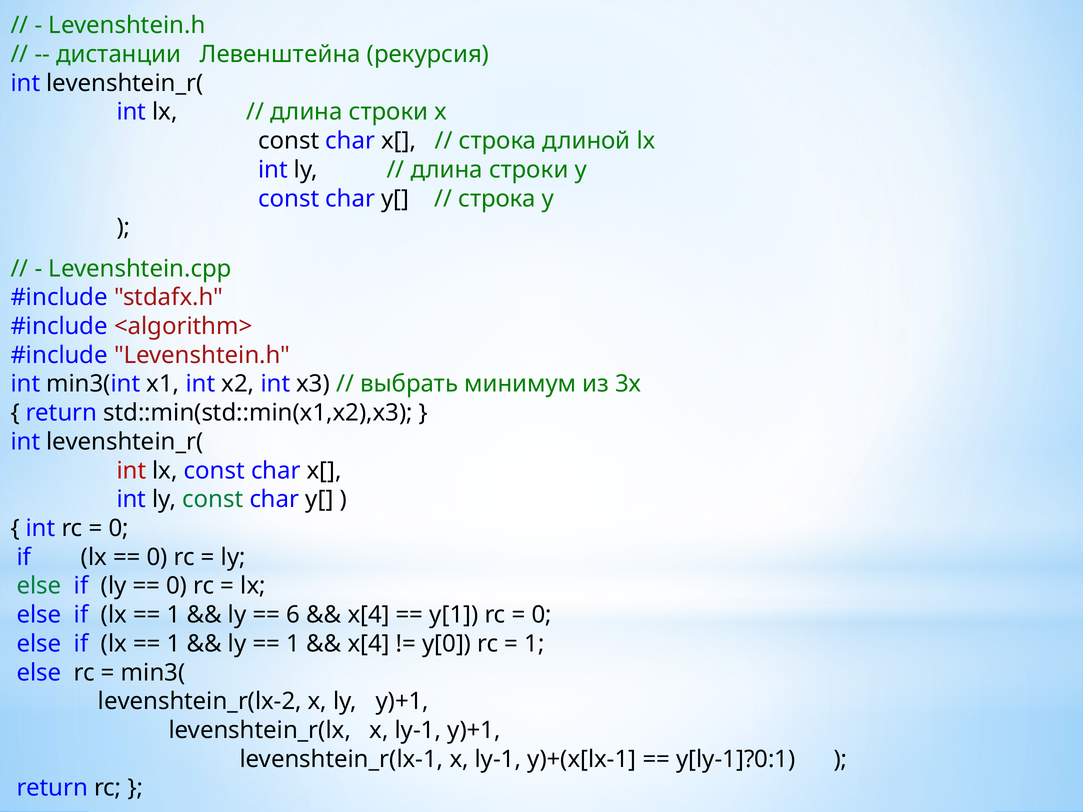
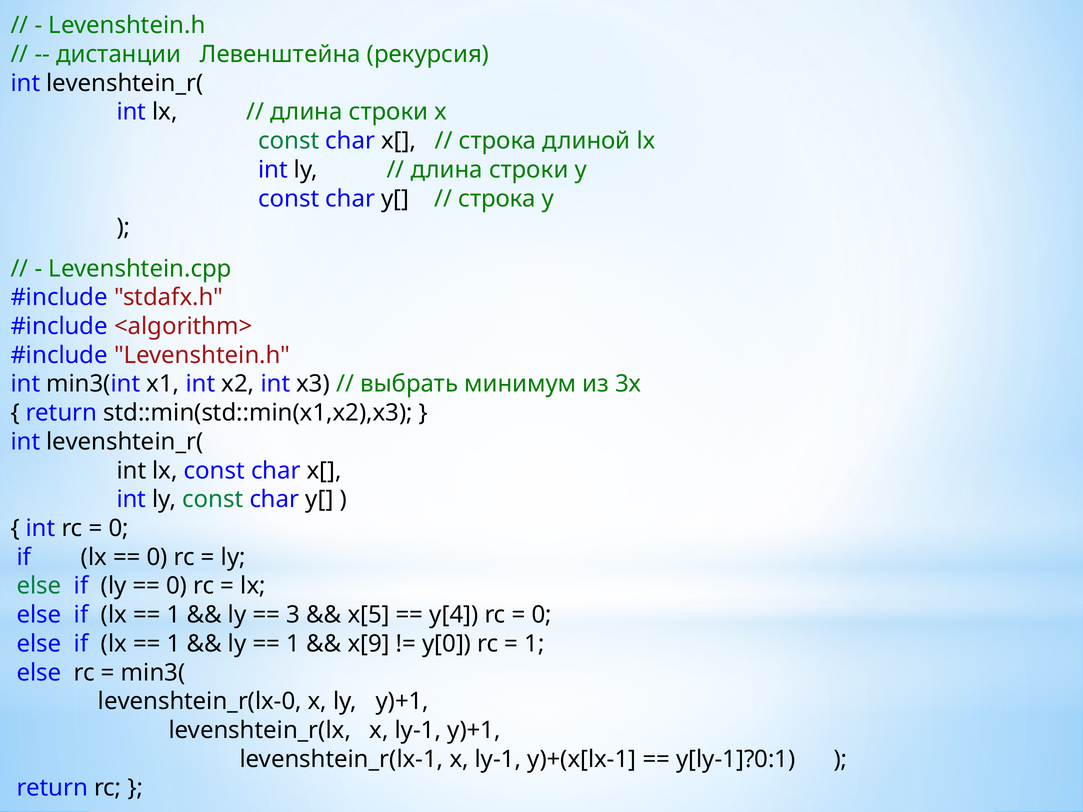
const at (289, 141) colour: black -> green
int at (131, 471) colour: red -> black
6: 6 -> 3
x[4 at (369, 615): x[4 -> x[5
y[1: y[1 -> y[4
x[4 at (369, 644): x[4 -> x[9
levenshtein_r(lx-2: levenshtein_r(lx-2 -> levenshtein_r(lx-0
